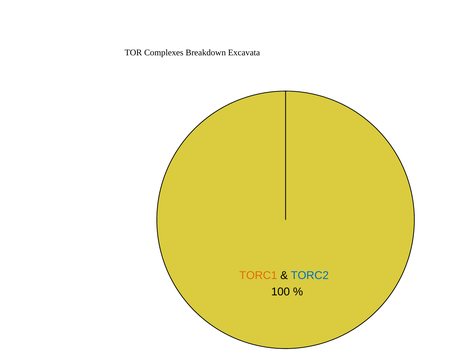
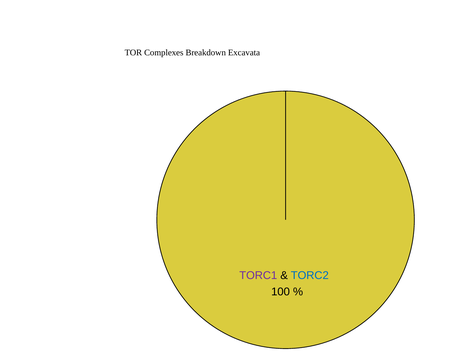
TORC1 colour: orange -> purple
